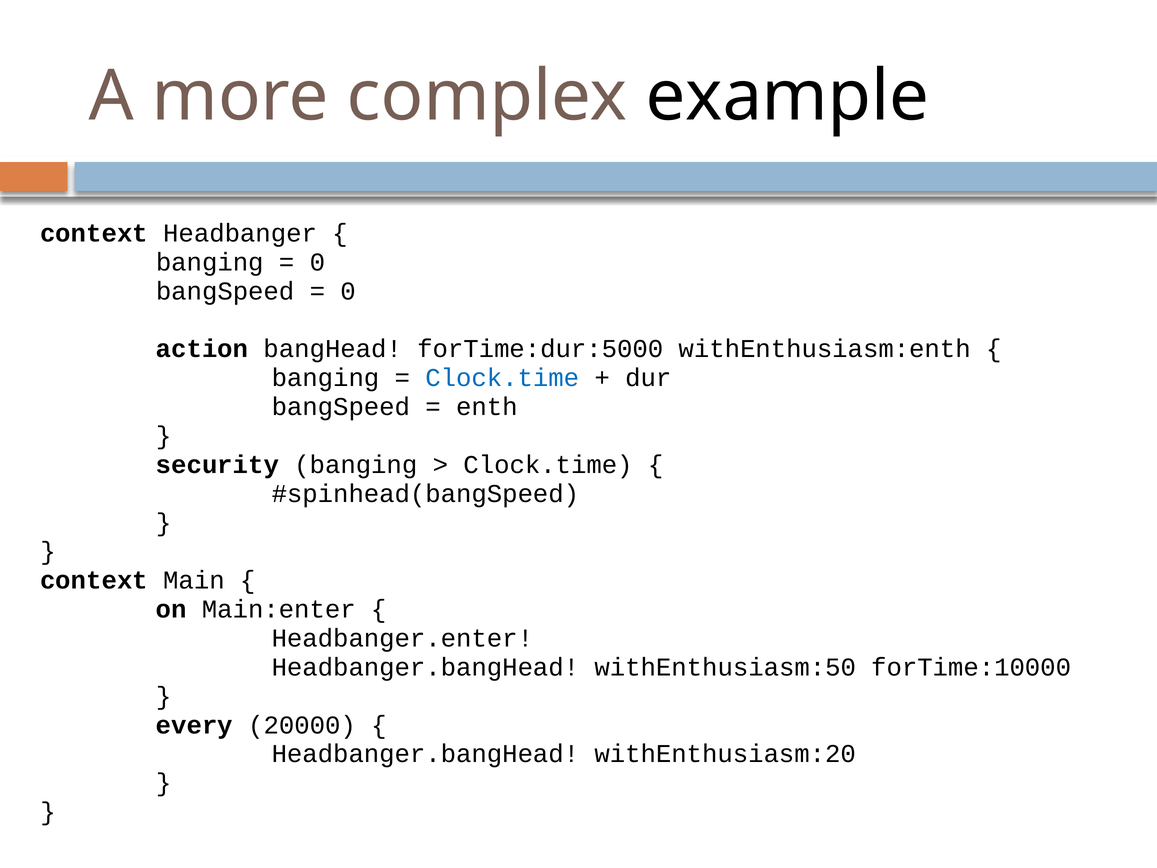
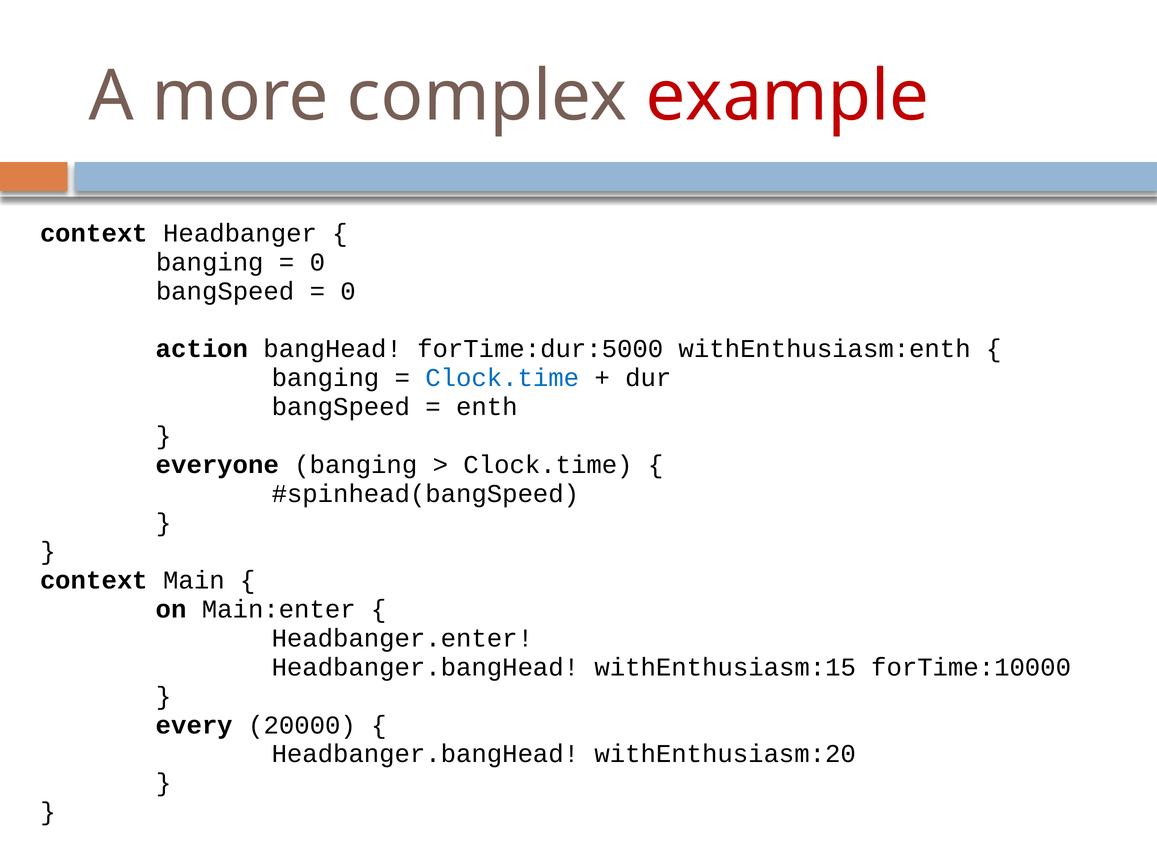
example colour: black -> red
security: security -> everyone
withEnthusiasm:50: withEnthusiasm:50 -> withEnthusiasm:15
